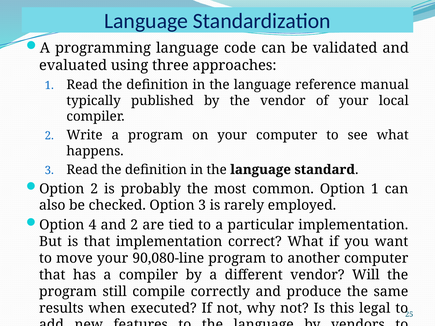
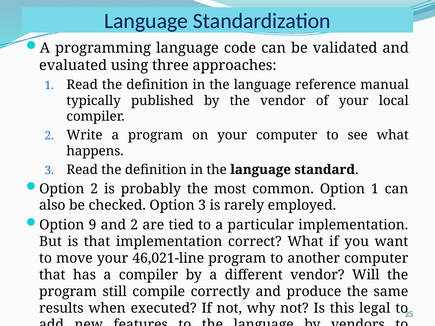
4: 4 -> 9
90,080-line: 90,080-line -> 46,021-line
